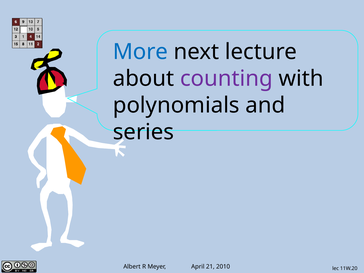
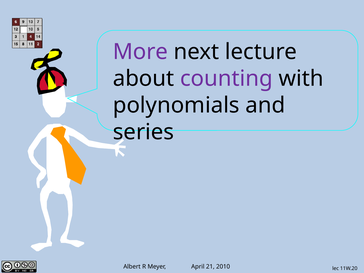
More colour: blue -> purple
